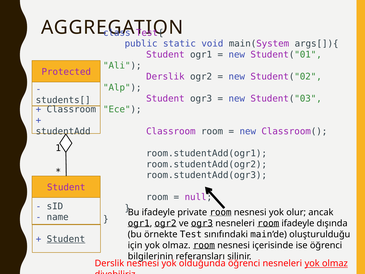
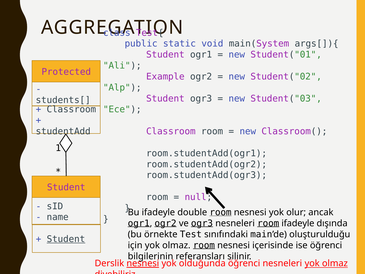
Derslik at (165, 77): Derslik -> Example
private: private -> double
nesnesi at (143, 263) underline: none -> present
